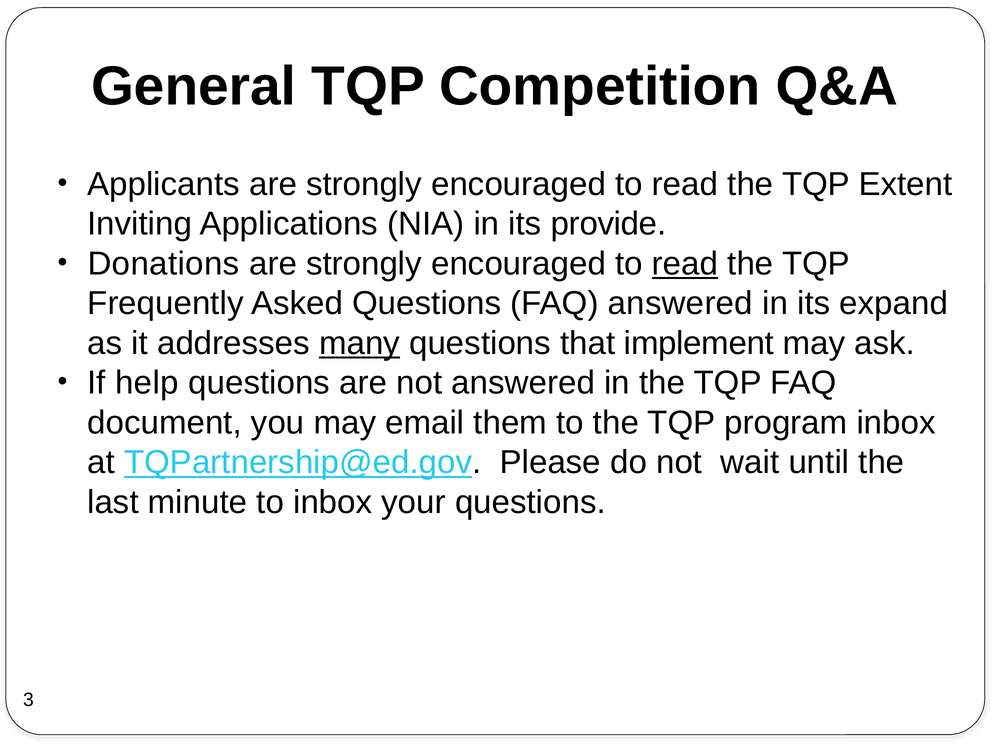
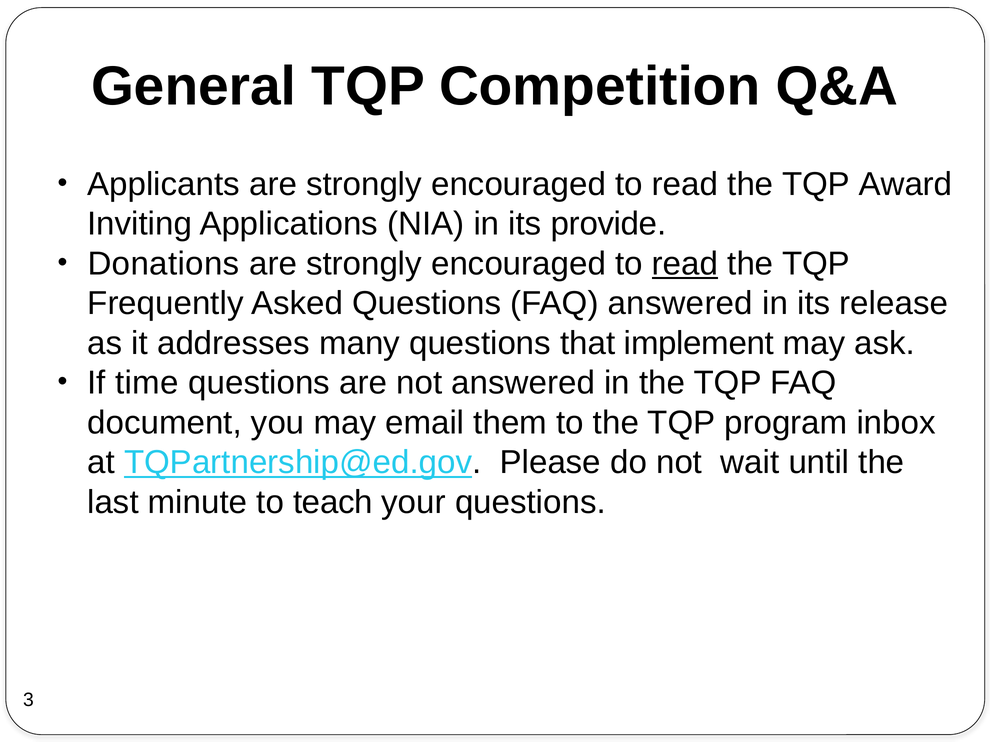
Extent: Extent -> Award
expand: expand -> release
many underline: present -> none
help: help -> time
to inbox: inbox -> teach
